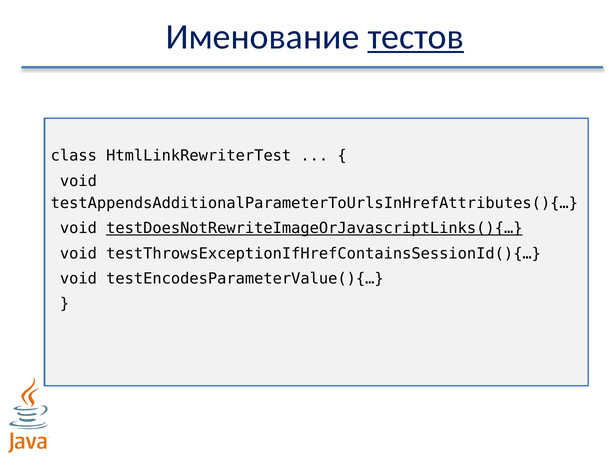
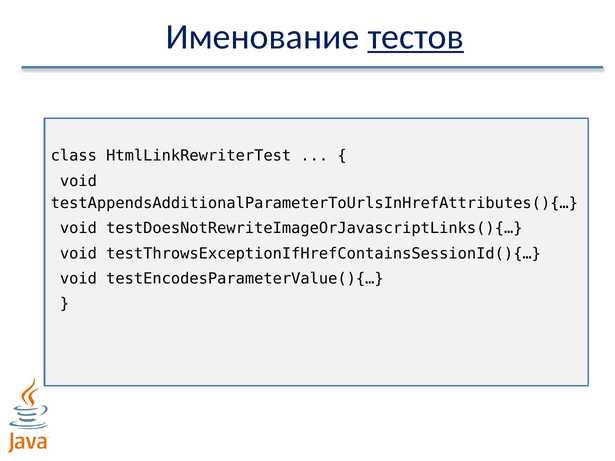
testDoesNotRewriteImageOrJavascriptLinks(){… underline: present -> none
